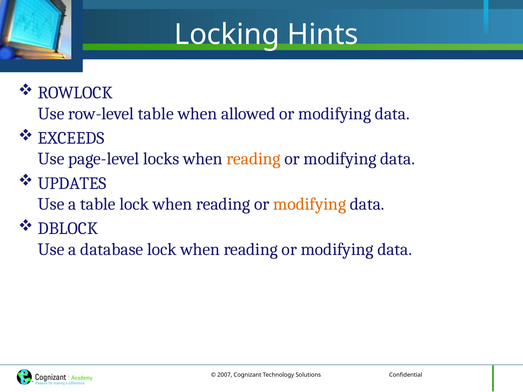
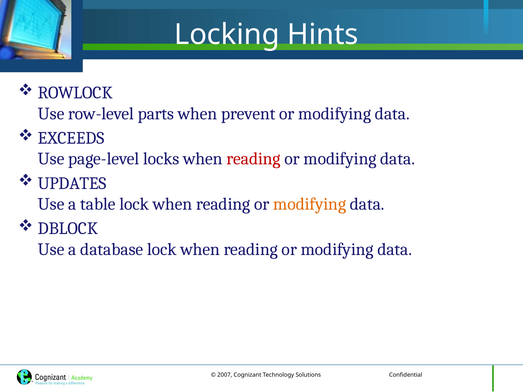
row-level table: table -> parts
allowed: allowed -> prevent
reading at (254, 159) colour: orange -> red
